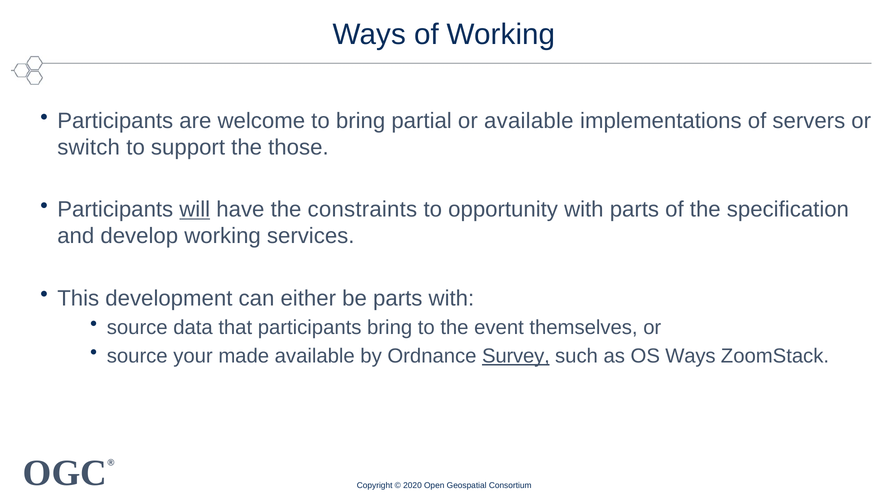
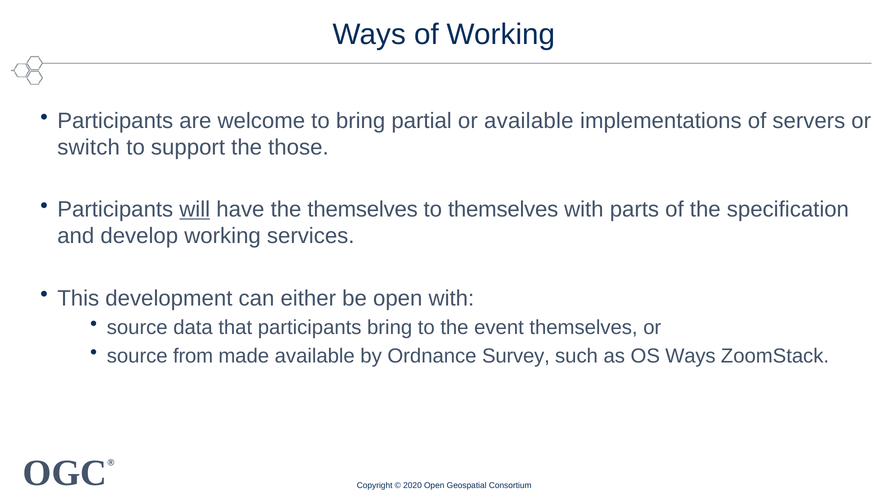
the constraints: constraints -> themselves
to opportunity: opportunity -> themselves
be parts: parts -> open
your: your -> from
Survey underline: present -> none
